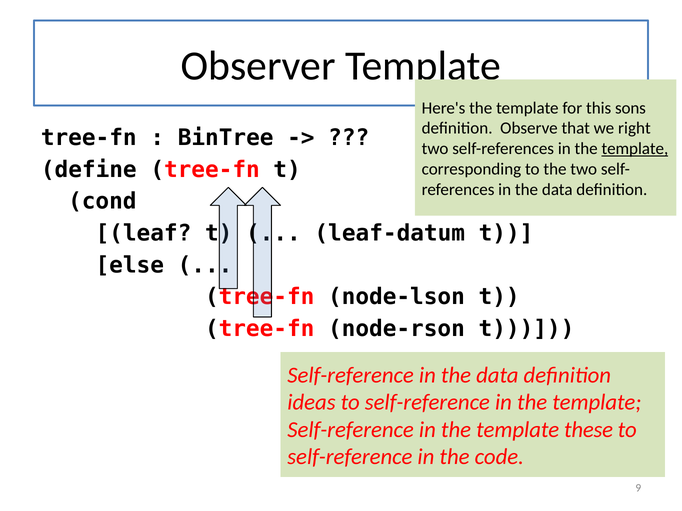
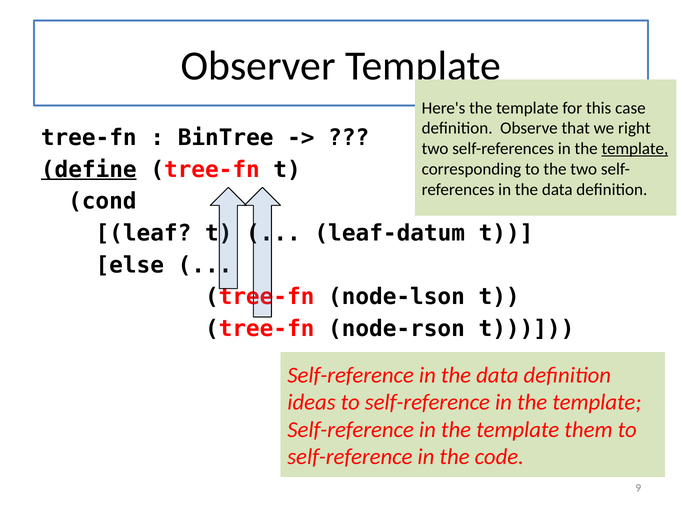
sons: sons -> case
define underline: none -> present
these: these -> them
